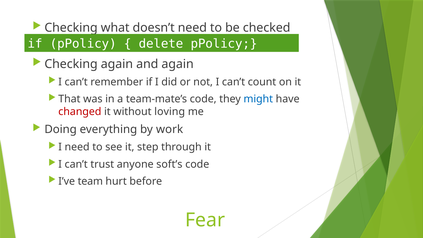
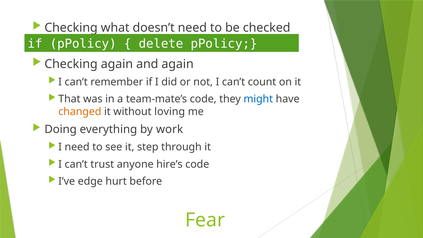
changed colour: red -> orange
soft’s: soft’s -> hire’s
team: team -> edge
